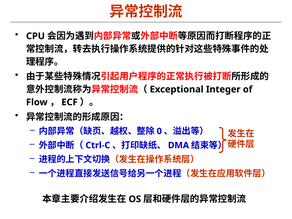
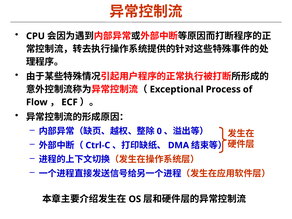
Integer: Integer -> Process
